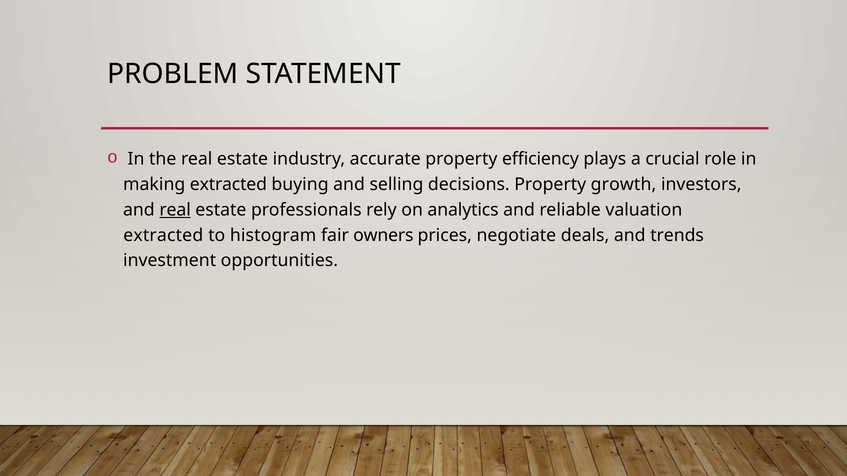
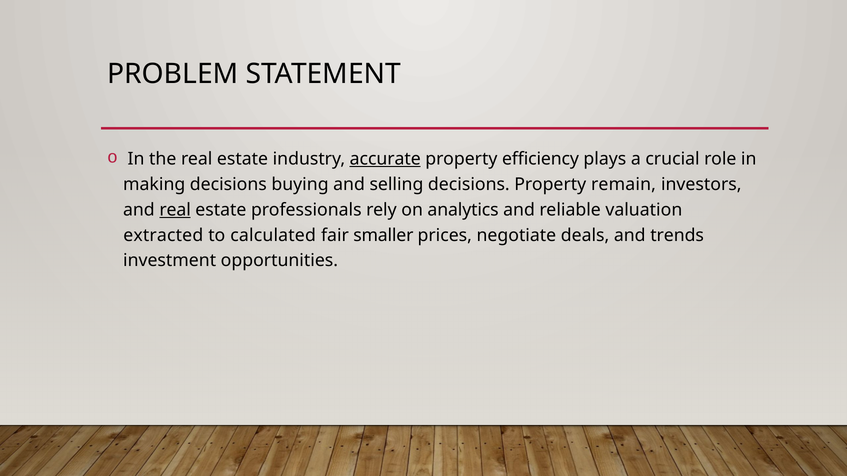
accurate underline: none -> present
making extracted: extracted -> decisions
growth: growth -> remain
histogram: histogram -> calculated
owners: owners -> smaller
